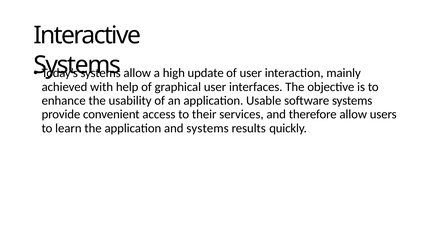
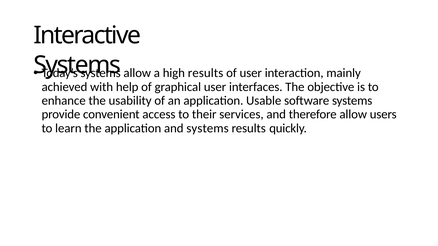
high update: update -> results
